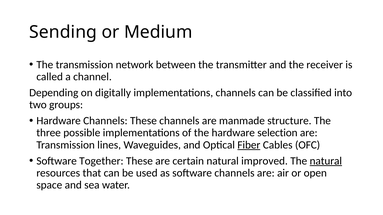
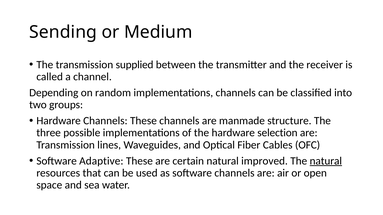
network: network -> supplied
digitally: digitally -> random
Fiber underline: present -> none
Together: Together -> Adaptive
